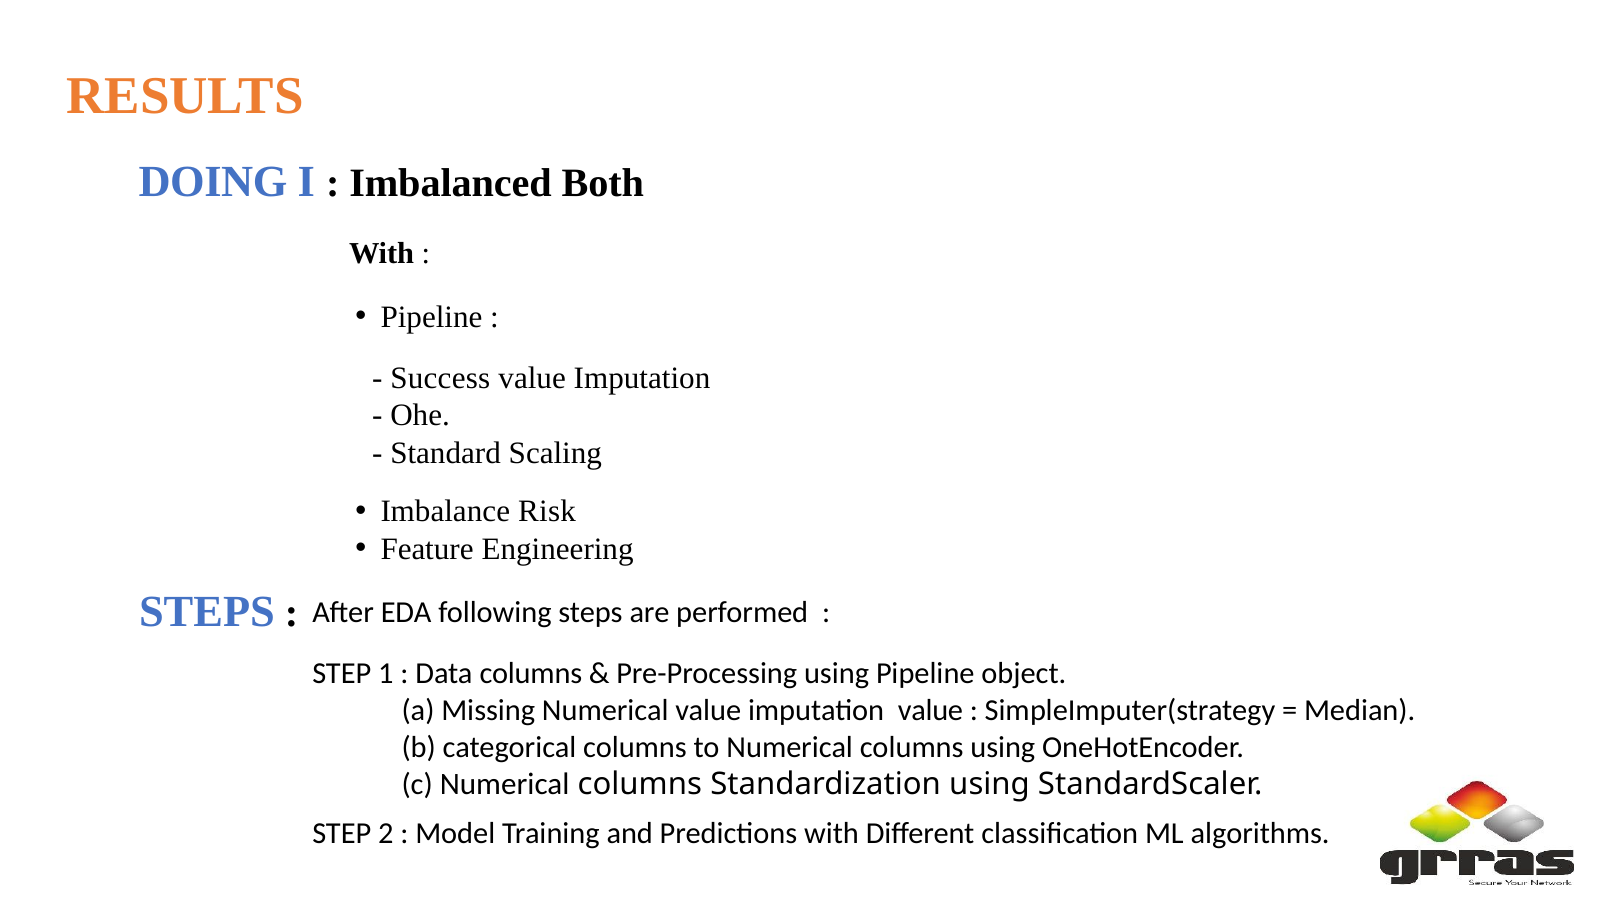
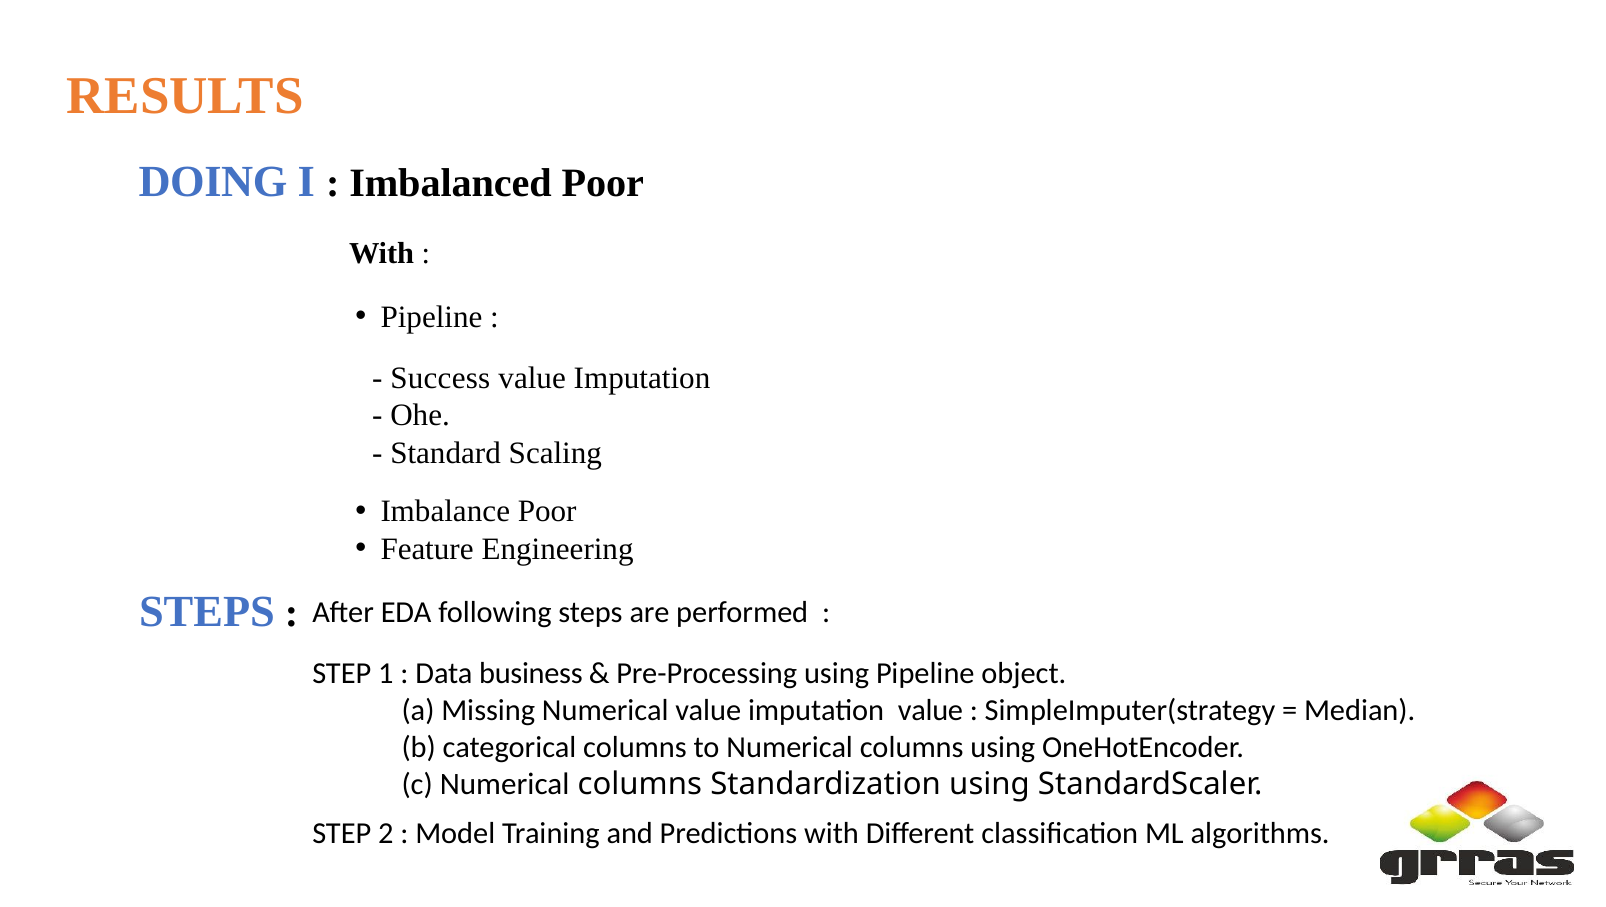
Imbalanced Both: Both -> Poor
Imbalance Risk: Risk -> Poor
Data columns: columns -> business
